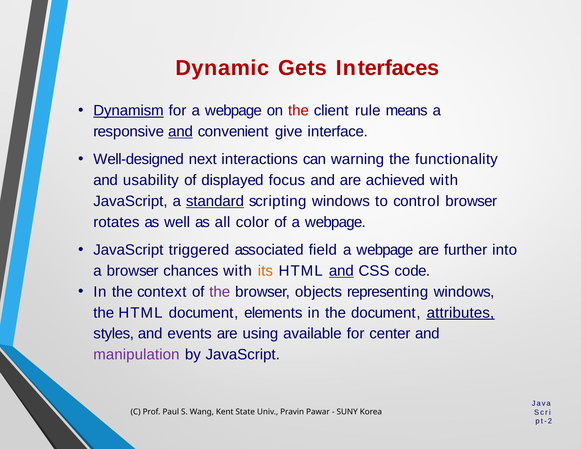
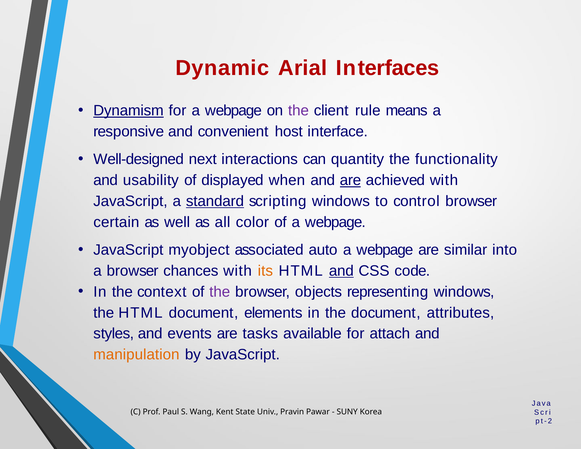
Gets: Gets -> Arial
the at (298, 111) colour: red -> purple
and at (181, 132) underline: present -> none
give: give -> host
warning: warning -> quantity
focus: focus -> when
are at (350, 180) underline: none -> present
rotates: rotates -> certain
triggered: triggered -> myobject
field: field -> auto
further: further -> similar
attributes underline: present -> none
using: using -> tasks
center: center -> attach
manipulation colour: purple -> orange
